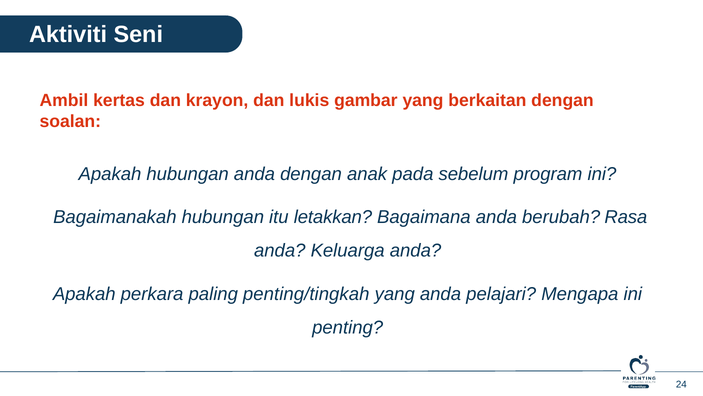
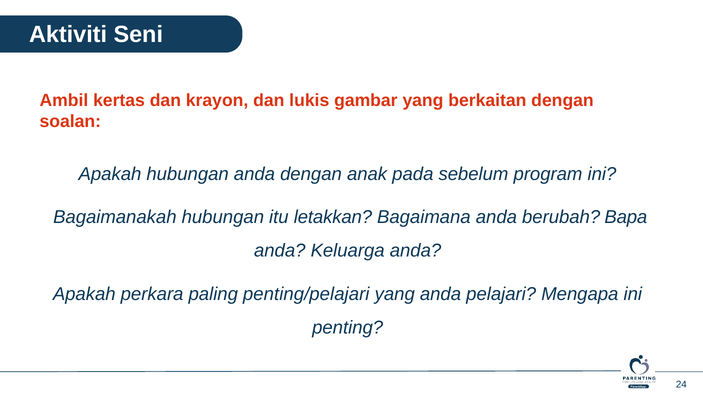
Rasa: Rasa -> Bapa
penting/tingkah: penting/tingkah -> penting/pelajari
